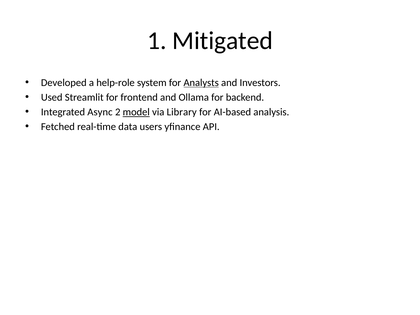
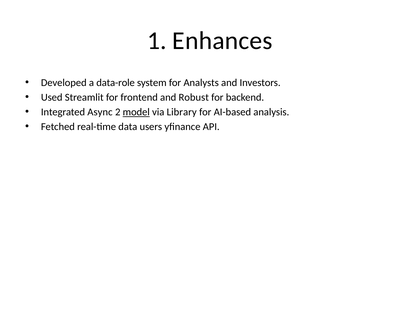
Mitigated: Mitigated -> Enhances
help-role: help-role -> data-role
Analysts underline: present -> none
Ollama: Ollama -> Robust
